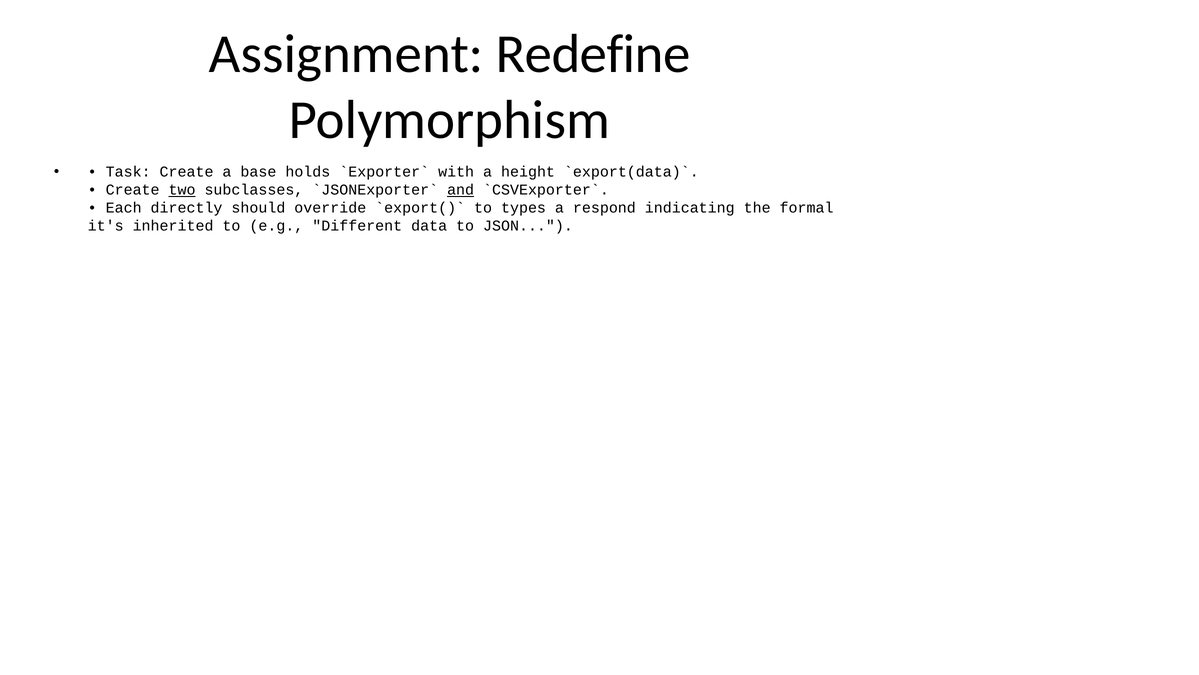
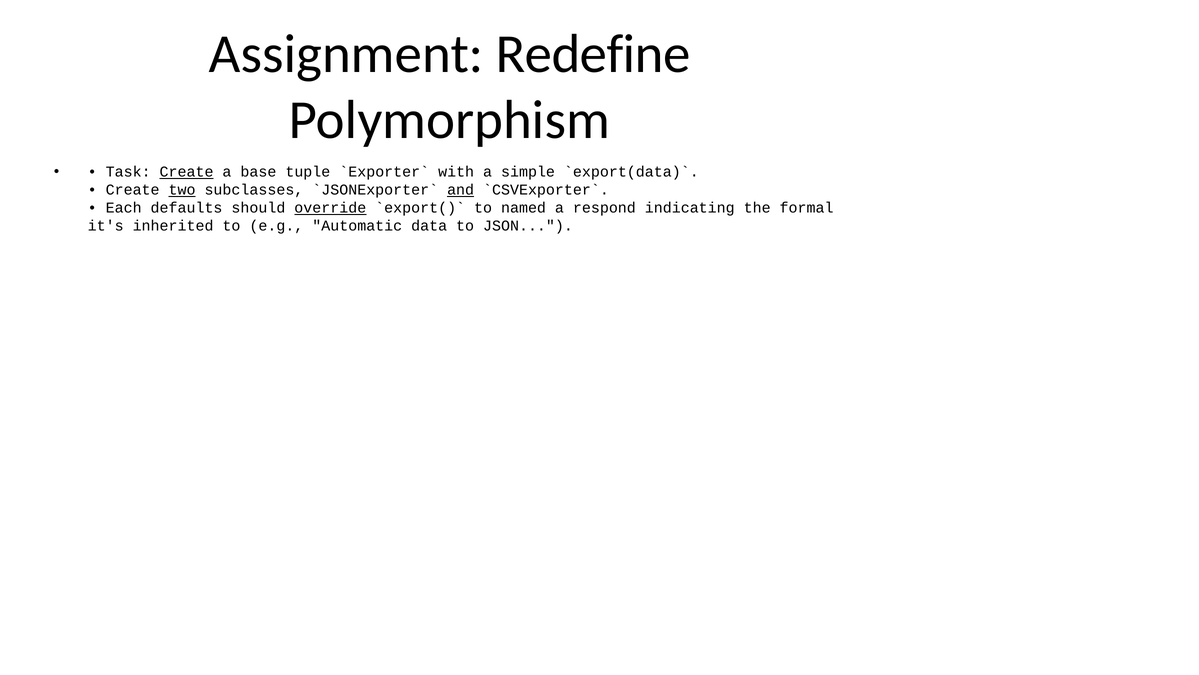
Create at (187, 172) underline: none -> present
holds: holds -> tuple
height: height -> simple
directly: directly -> defaults
override underline: none -> present
types: types -> named
Different: Different -> Automatic
